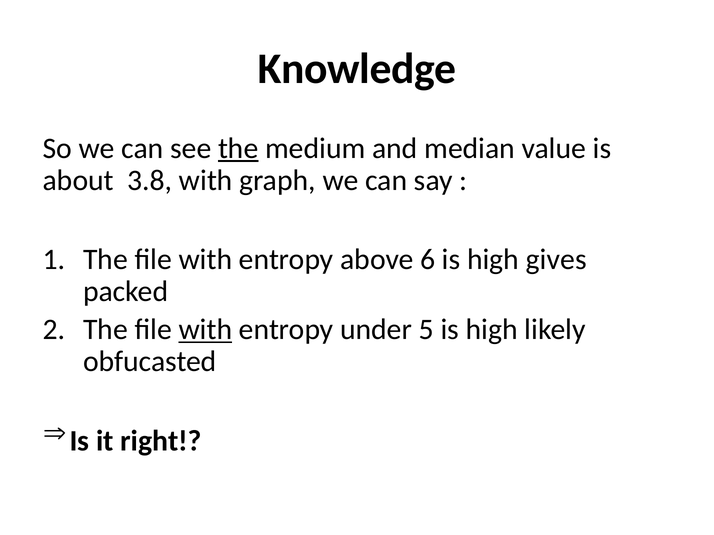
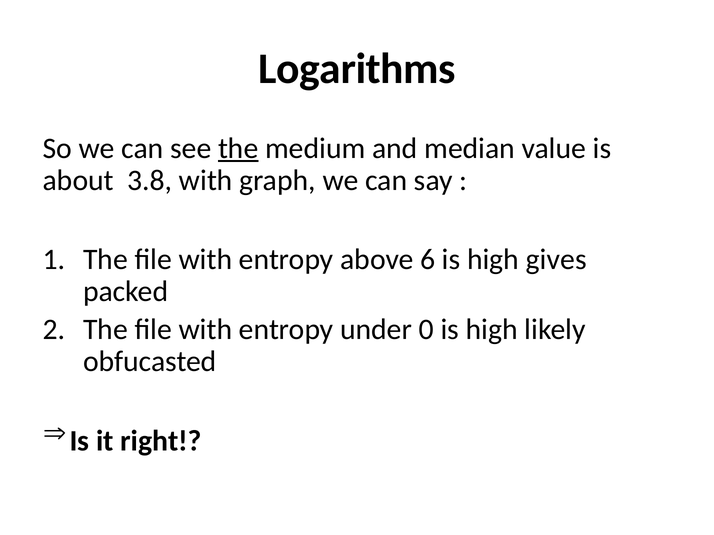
Knowledge: Knowledge -> Logarithms
with at (205, 330) underline: present -> none
5: 5 -> 0
